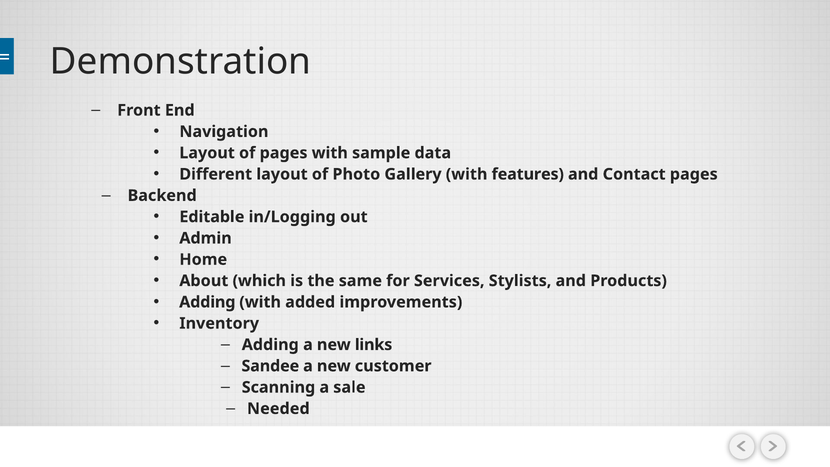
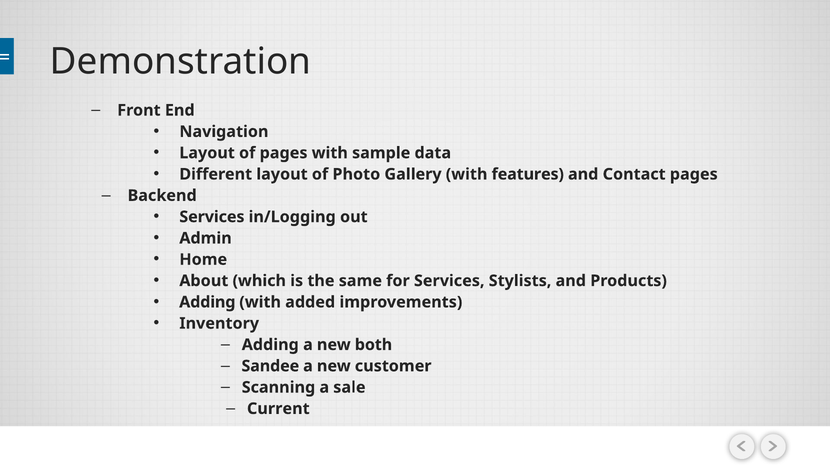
Editable at (212, 217): Editable -> Services
links: links -> both
Needed: Needed -> Current
